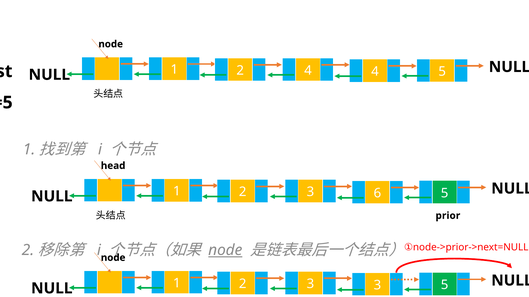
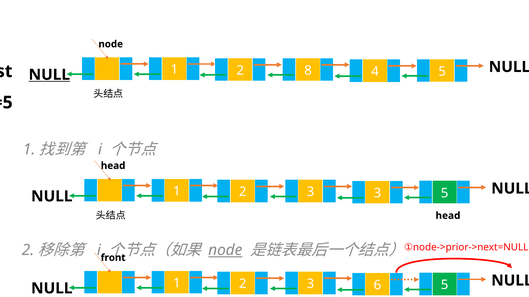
2 4: 4 -> 8
NULL at (49, 75) underline: none -> present
3 6: 6 -> 3
prior at (448, 216): prior -> head
node at (113, 258): node -> front
3 3: 3 -> 6
